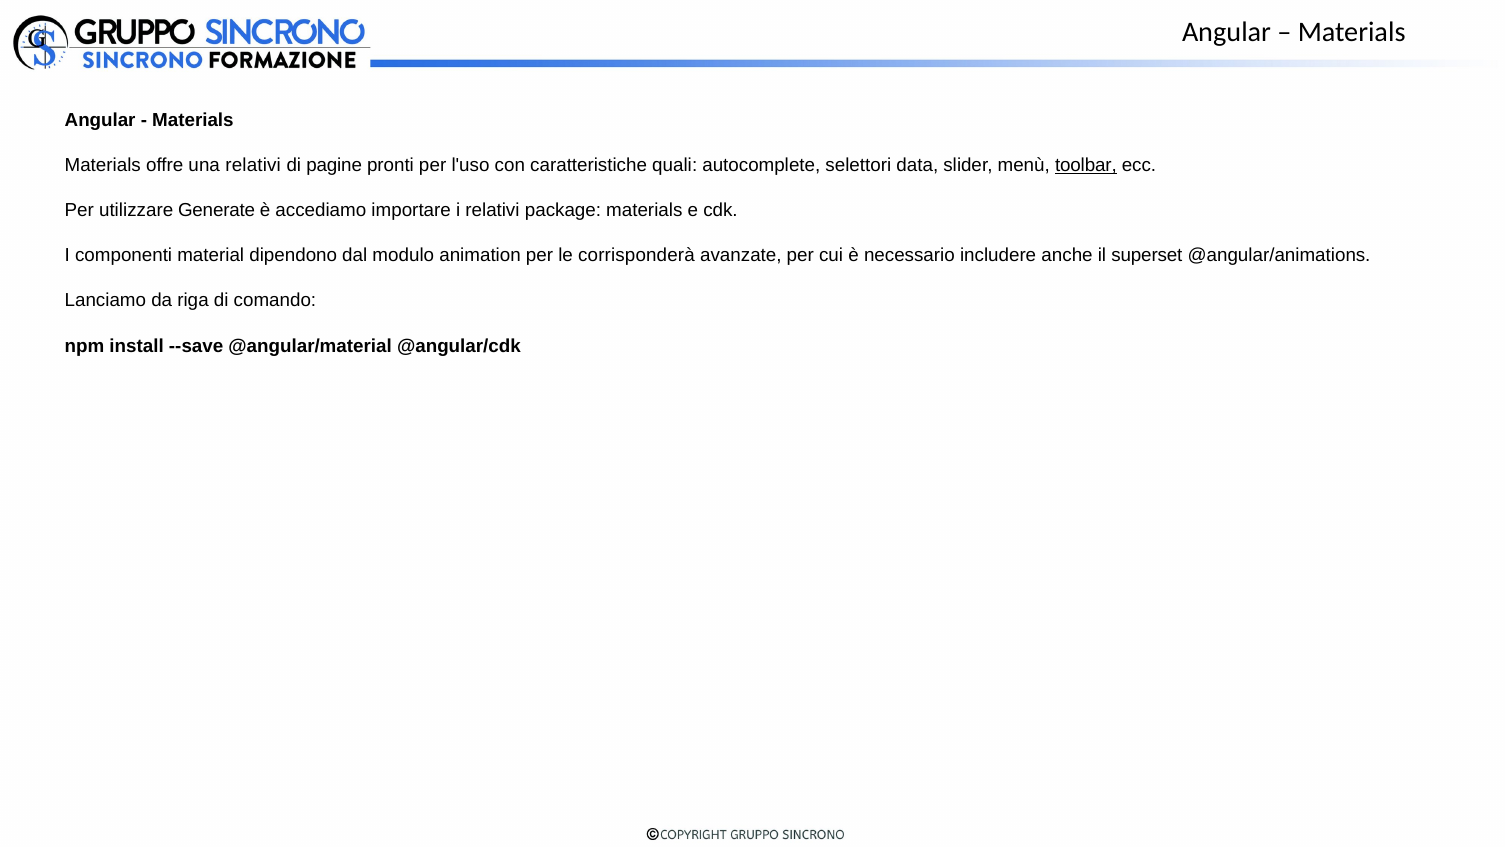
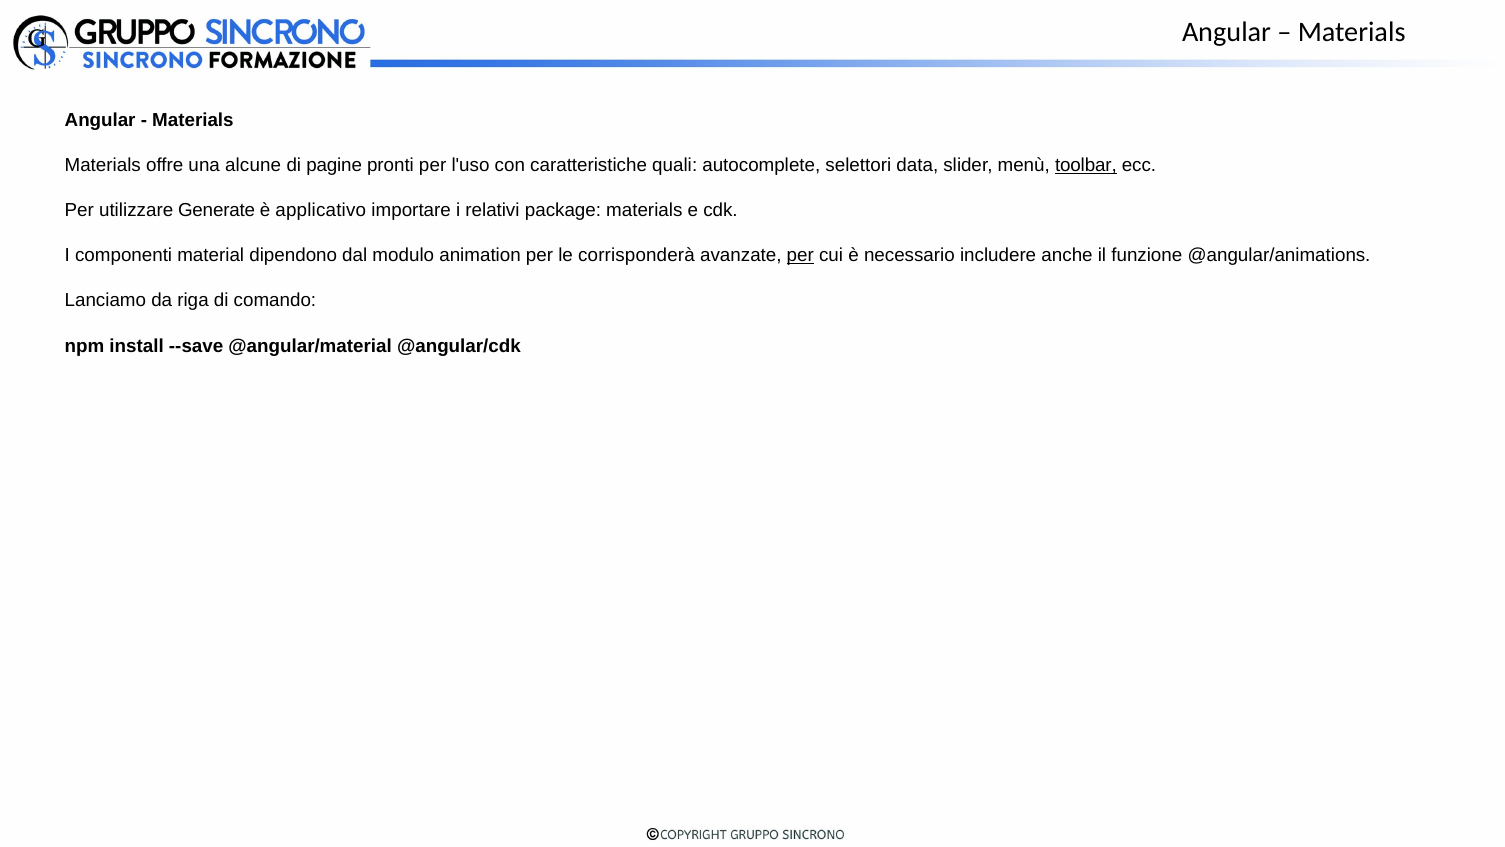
una relativi: relativi -> alcune
accediamo: accediamo -> applicativo
per at (800, 255) underline: none -> present
superset: superset -> funzione
